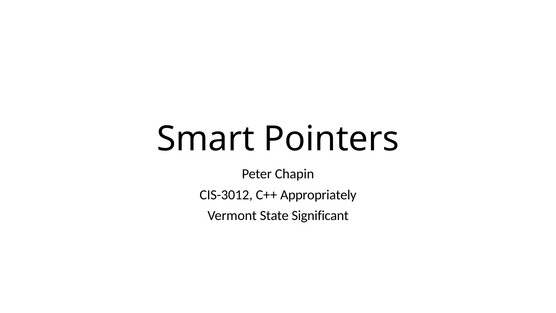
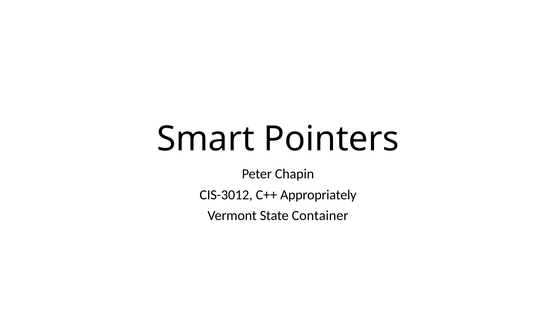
Significant: Significant -> Container
